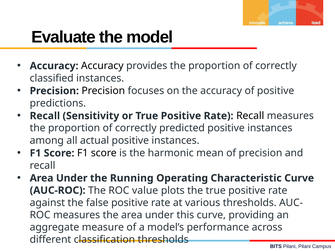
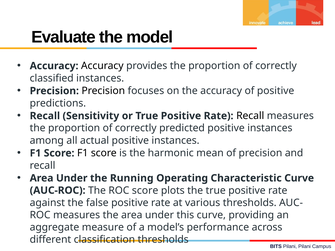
ROC value: value -> score
